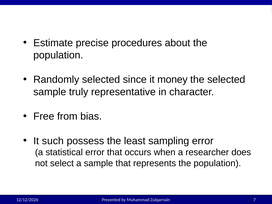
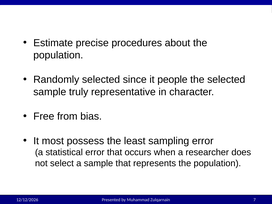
money: money -> people
such: such -> most
